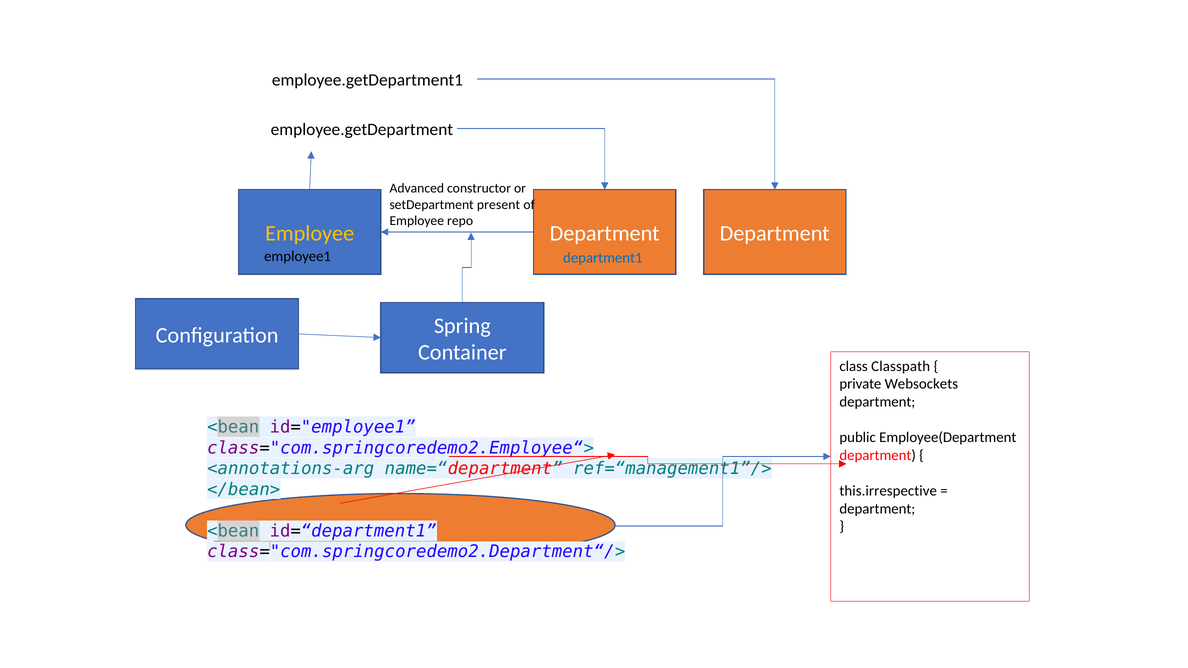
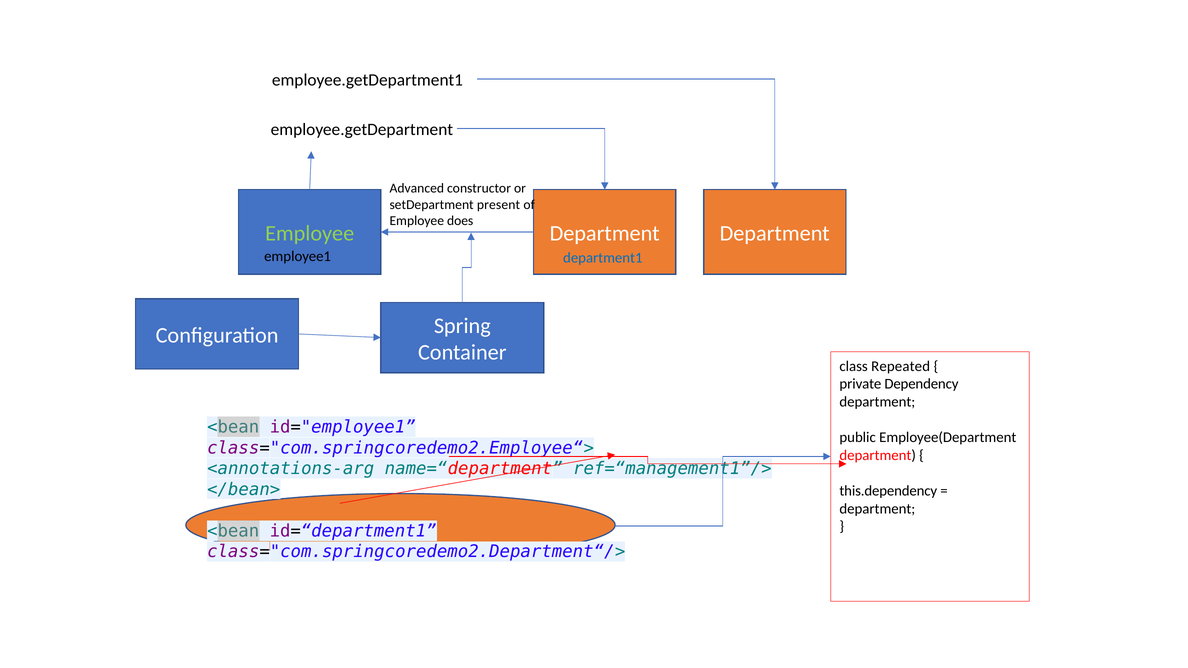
repo: repo -> does
Employee at (310, 234) colour: yellow -> light green
Classpath: Classpath -> Repeated
Websockets: Websockets -> Dependency
this.irrespective: this.irrespective -> this.dependency
